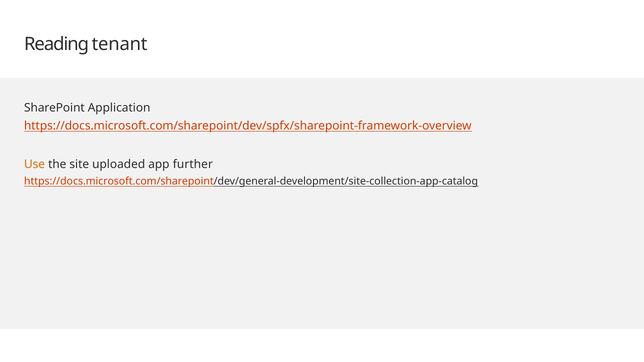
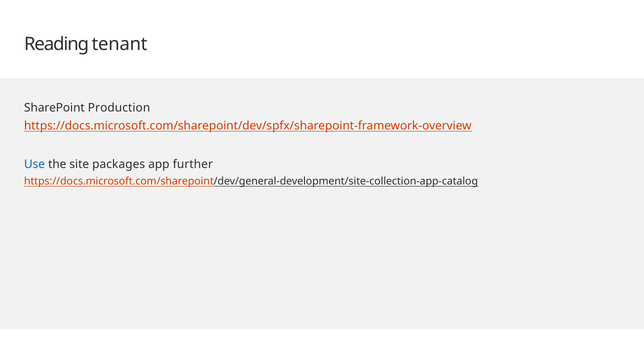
Application: Application -> Production
Use colour: orange -> blue
uploaded: uploaded -> packages
